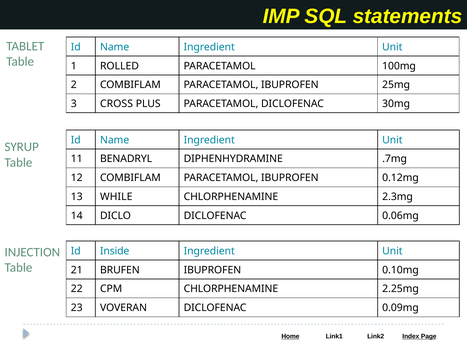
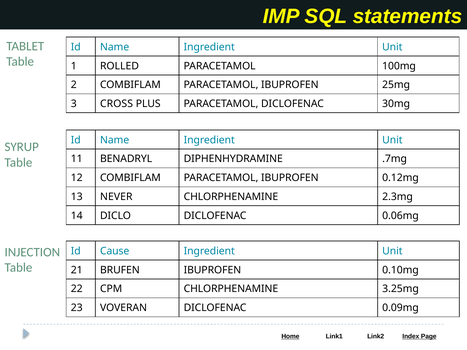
WHILE: WHILE -> NEVER
Inside: Inside -> Cause
2.25mg: 2.25mg -> 3.25mg
